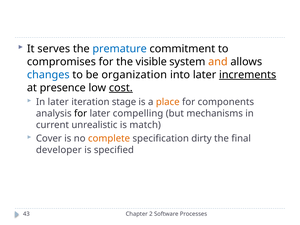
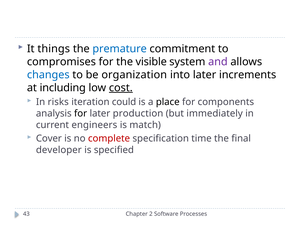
serves: serves -> things
and colour: orange -> purple
increments underline: present -> none
presence: presence -> including
In later: later -> risks
stage: stage -> could
place colour: orange -> black
compelling: compelling -> production
mechanisms: mechanisms -> immediately
unrealistic: unrealistic -> engineers
complete colour: orange -> red
dirty: dirty -> time
